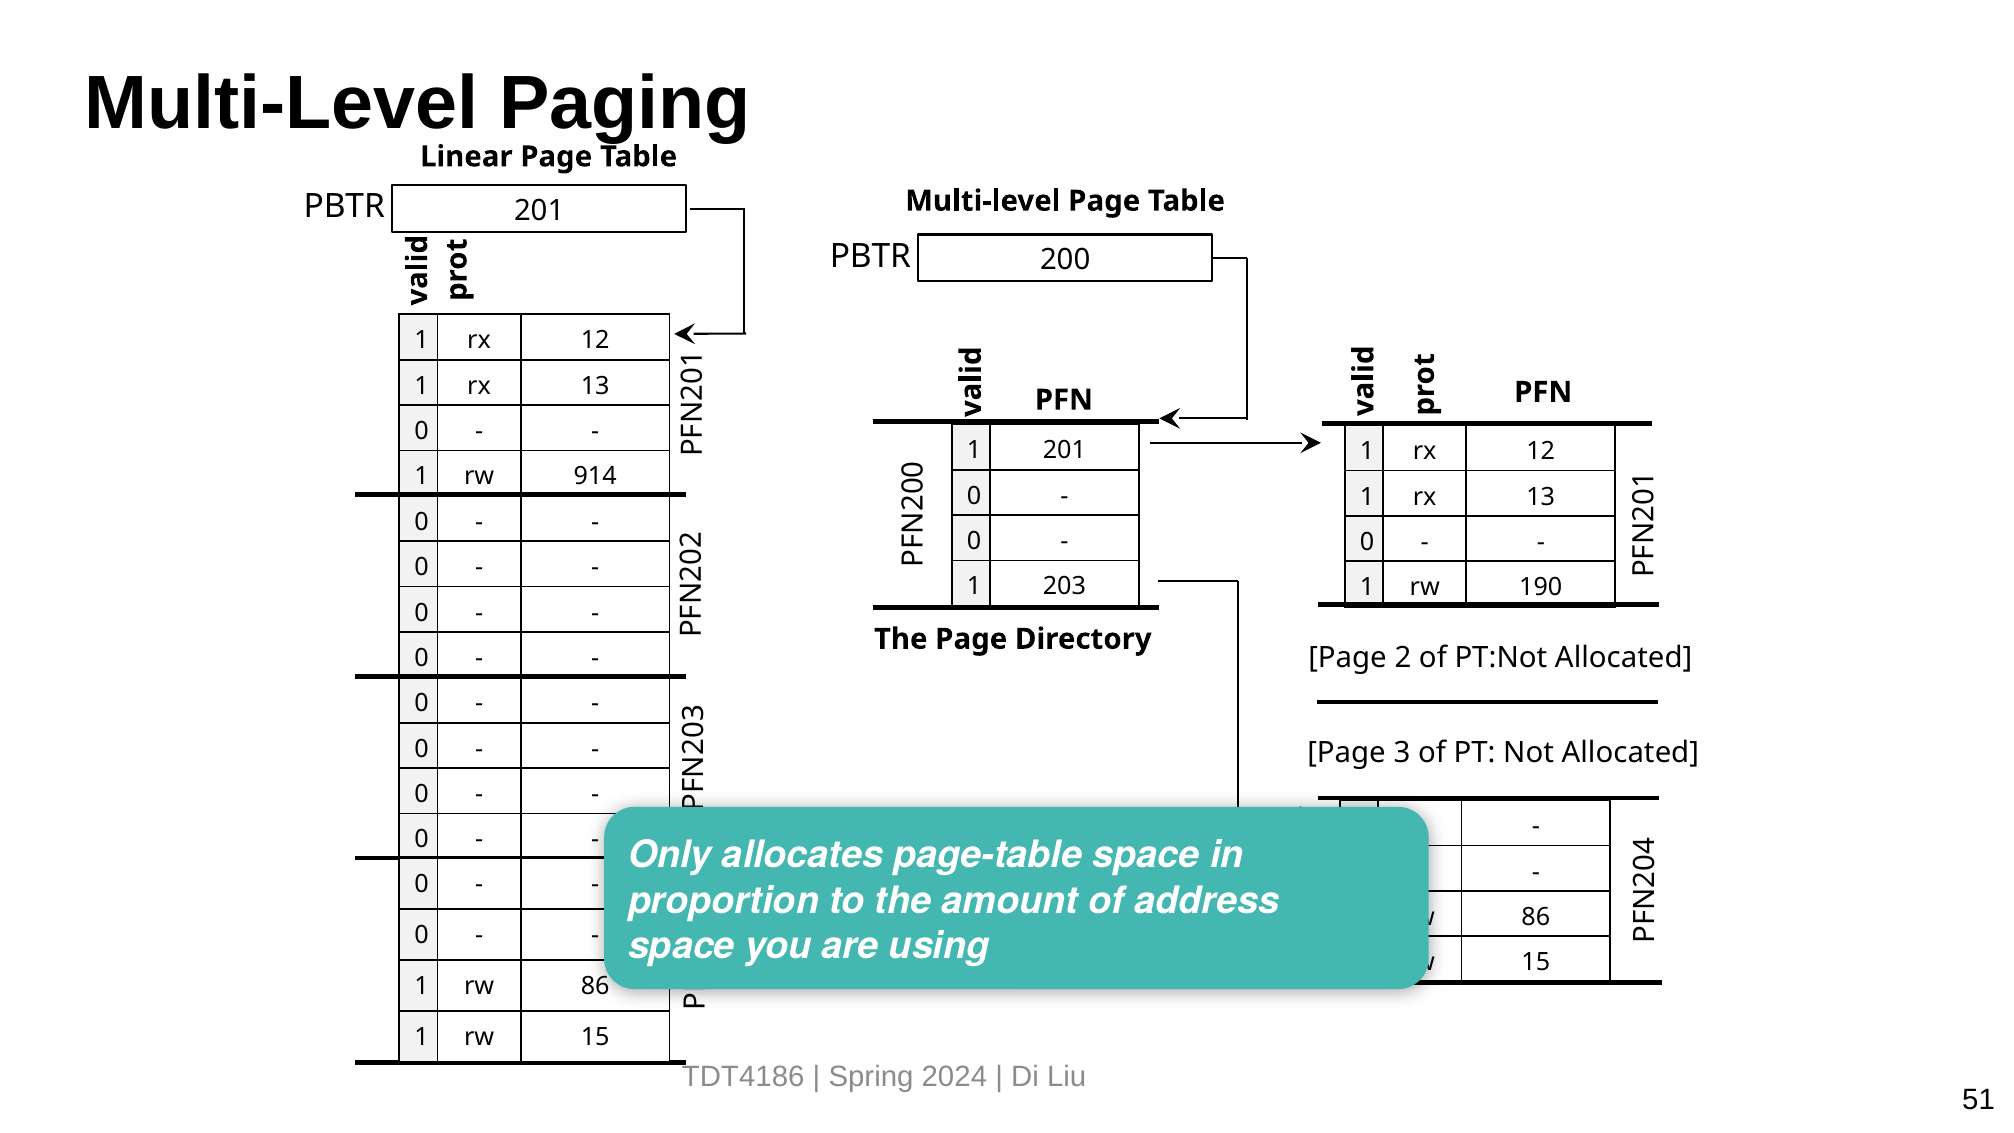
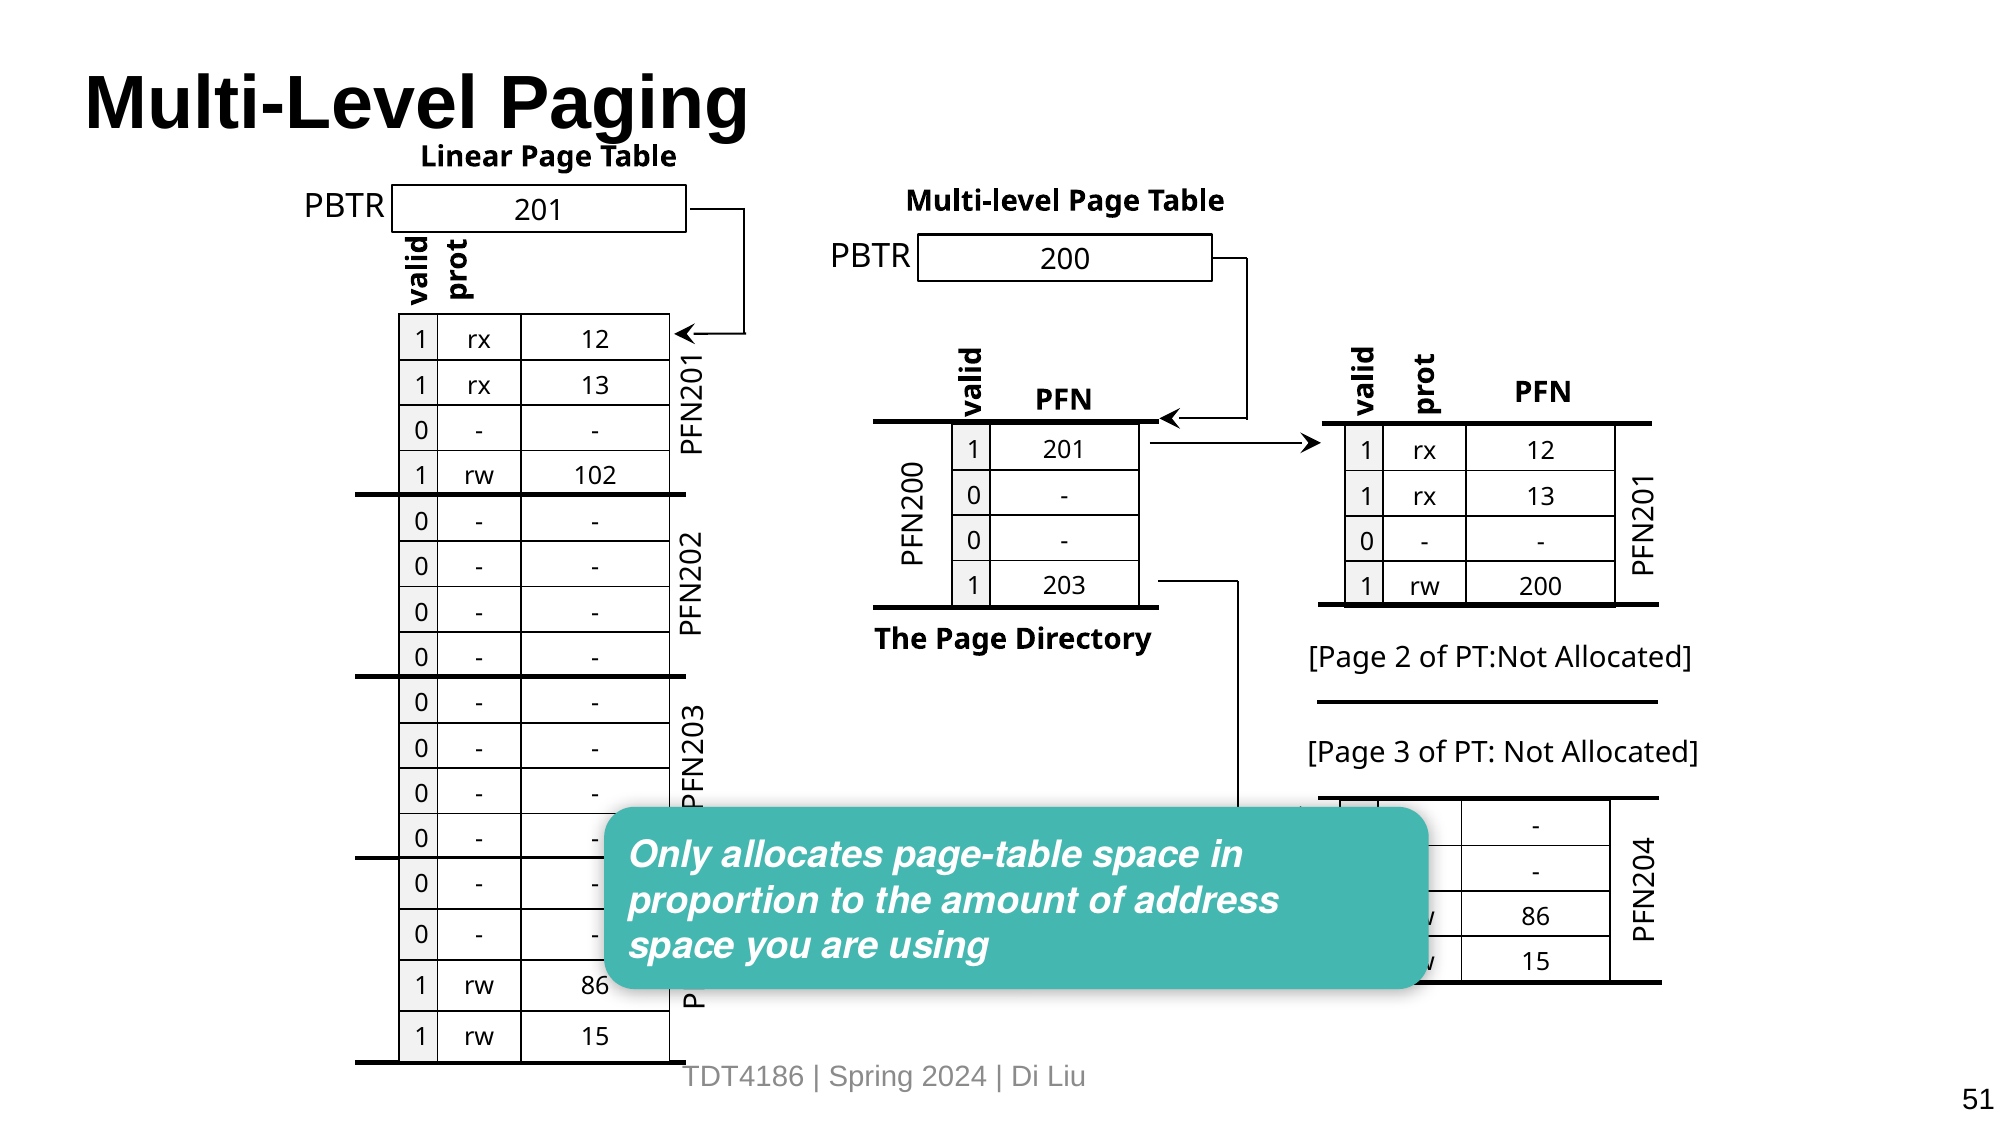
914: 914 -> 102
rw 190: 190 -> 200
